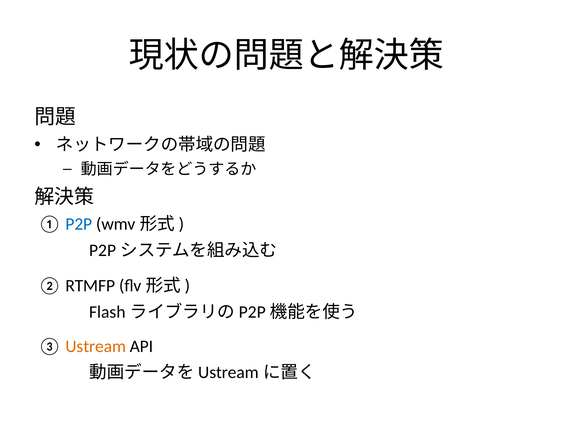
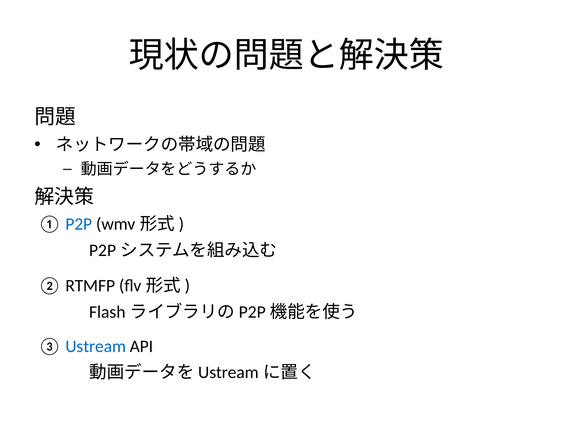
Ustream colour: orange -> blue
